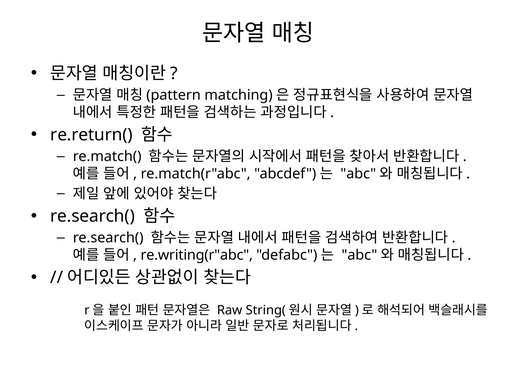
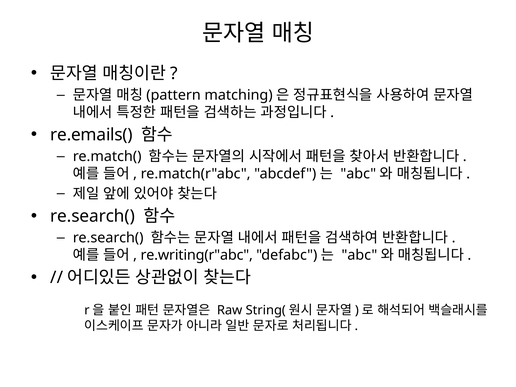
re.return(: re.return( -> re.emails(
